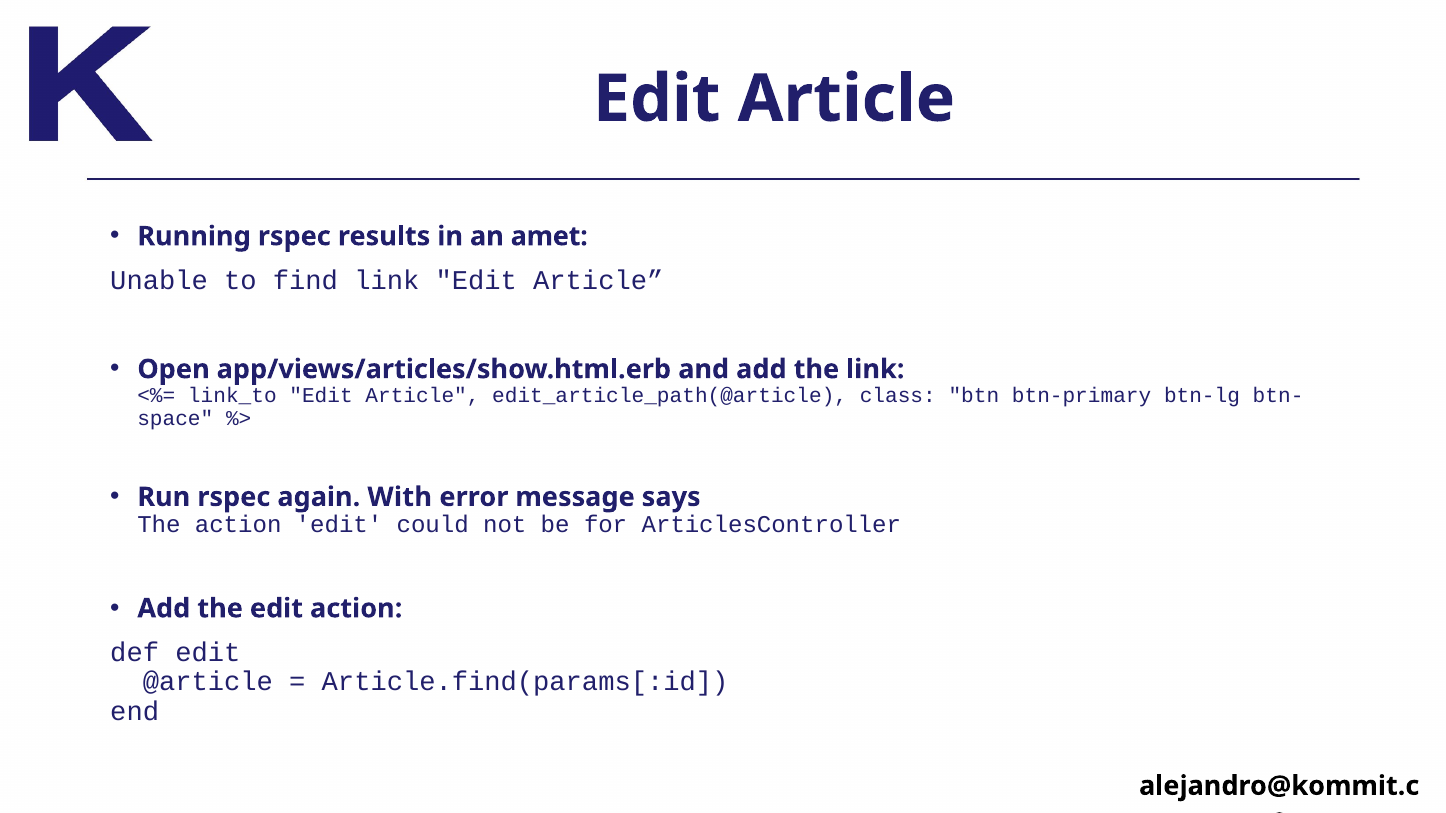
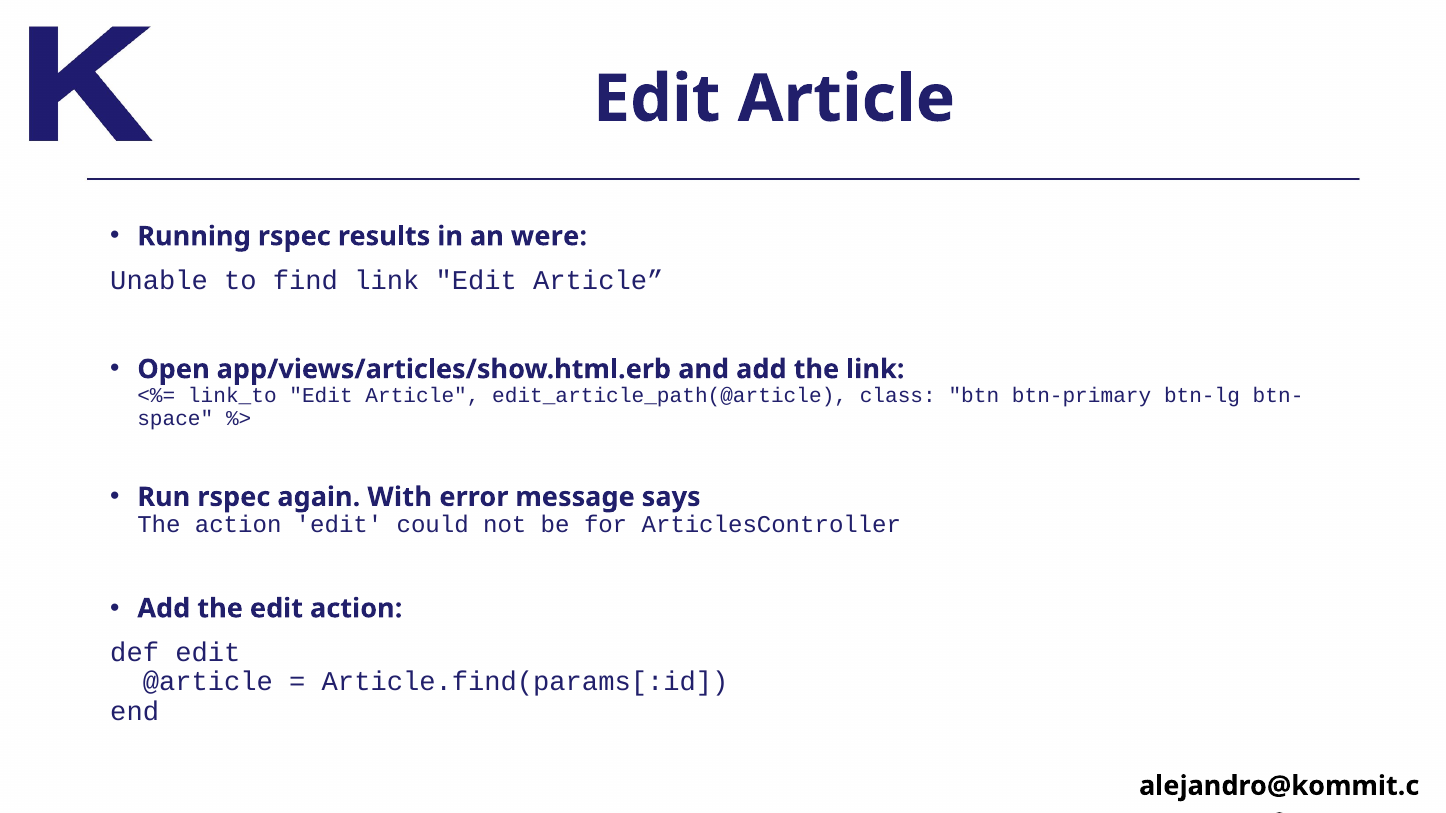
amet: amet -> were
